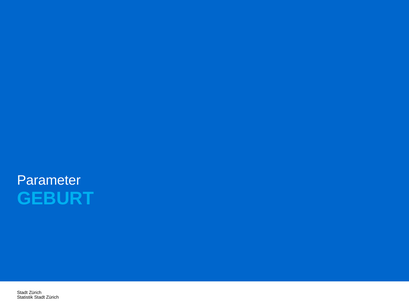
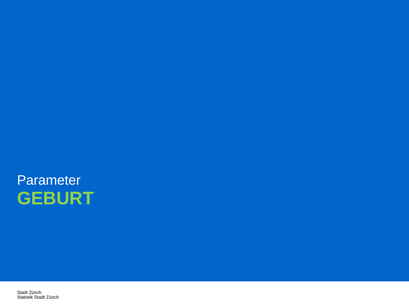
GEBURT colour: light blue -> light green
